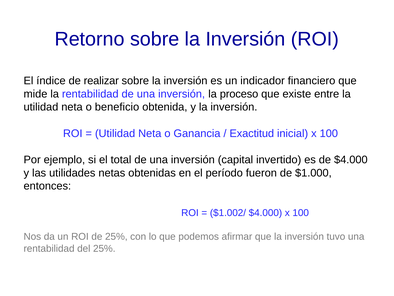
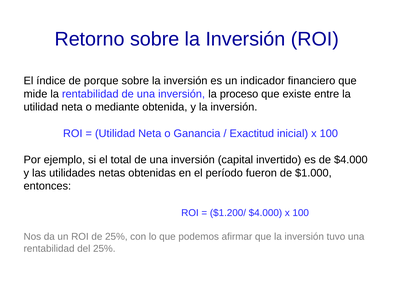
realizar: realizar -> porque
beneficio: beneficio -> mediante
$1.002/: $1.002/ -> $1.200/
